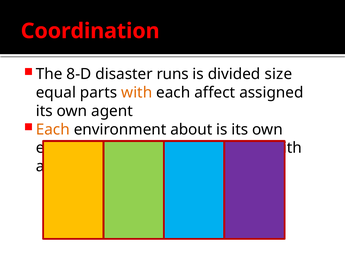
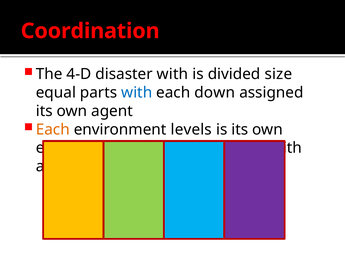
8-D: 8-D -> 4-D
disaster runs: runs -> with
with at (137, 93) colour: orange -> blue
affect: affect -> down
about: about -> levels
